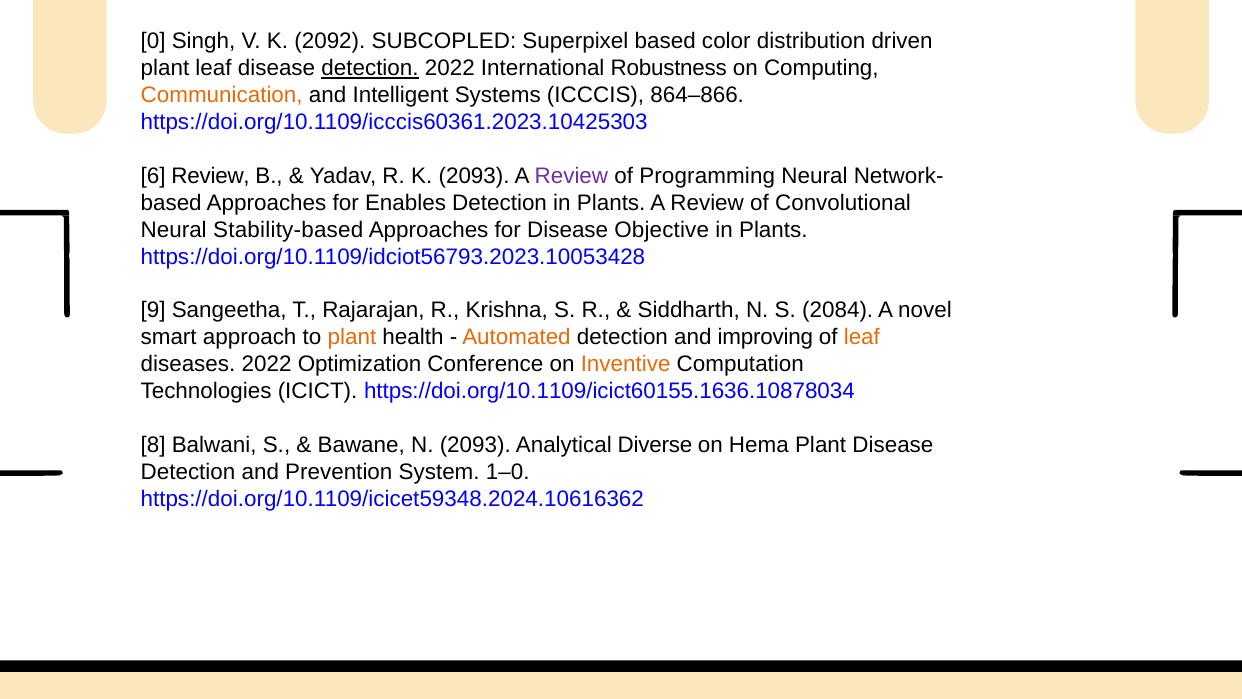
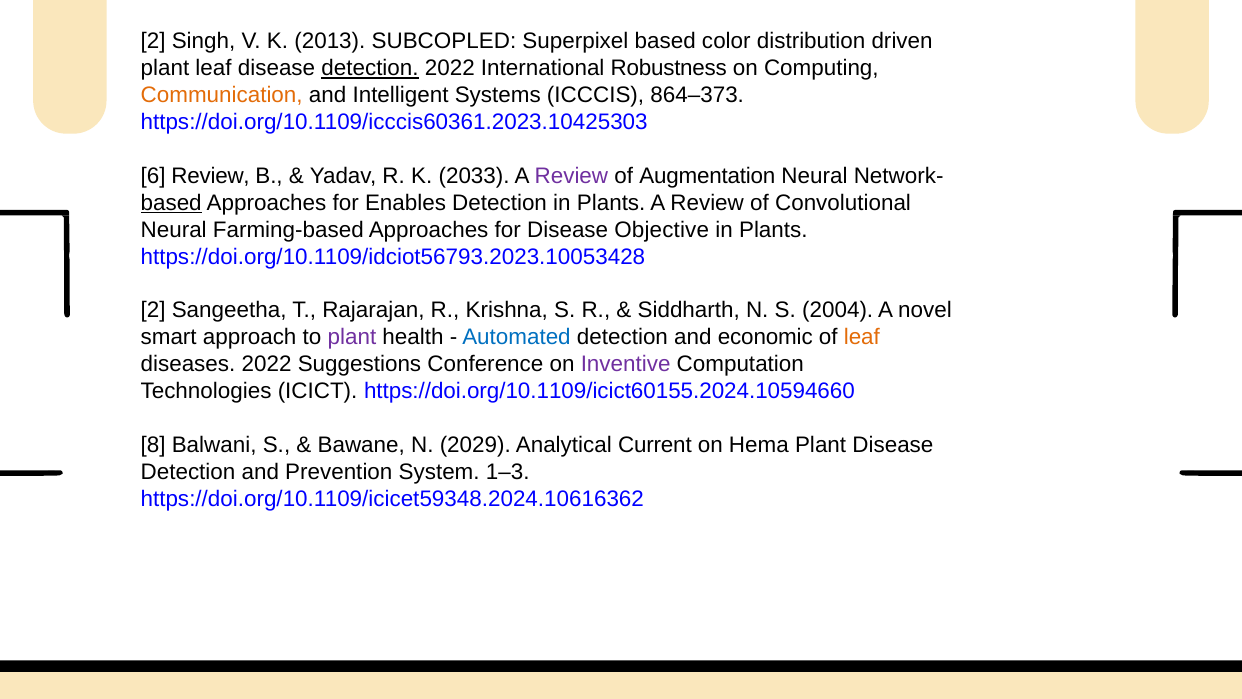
0 at (153, 41): 0 -> 2
2092: 2092 -> 2013
864–866: 864–866 -> 864–373
K 2093: 2093 -> 2033
Programming: Programming -> Augmentation
based at (171, 203) underline: none -> present
Stability-based: Stability-based -> Farming-based
9 at (153, 310): 9 -> 2
2084: 2084 -> 2004
plant at (352, 337) colour: orange -> purple
Automated colour: orange -> blue
improving: improving -> economic
Optimization: Optimization -> Suggestions
Inventive colour: orange -> purple
https://doi.org/10.1109/icict60155.1636.10878034: https://doi.org/10.1109/icict60155.1636.10878034 -> https://doi.org/10.1109/icict60155.2024.10594660
N 2093: 2093 -> 2029
Diverse: Diverse -> Current
1–0: 1–0 -> 1–3
